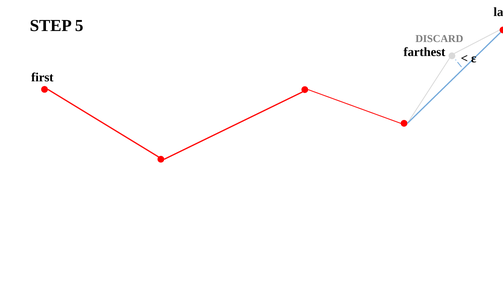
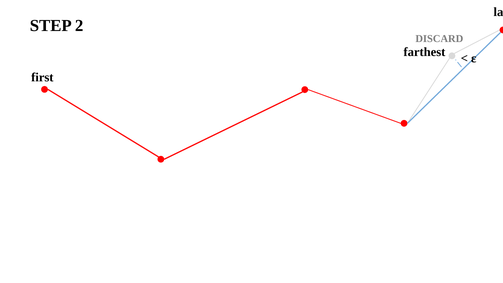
5: 5 -> 2
